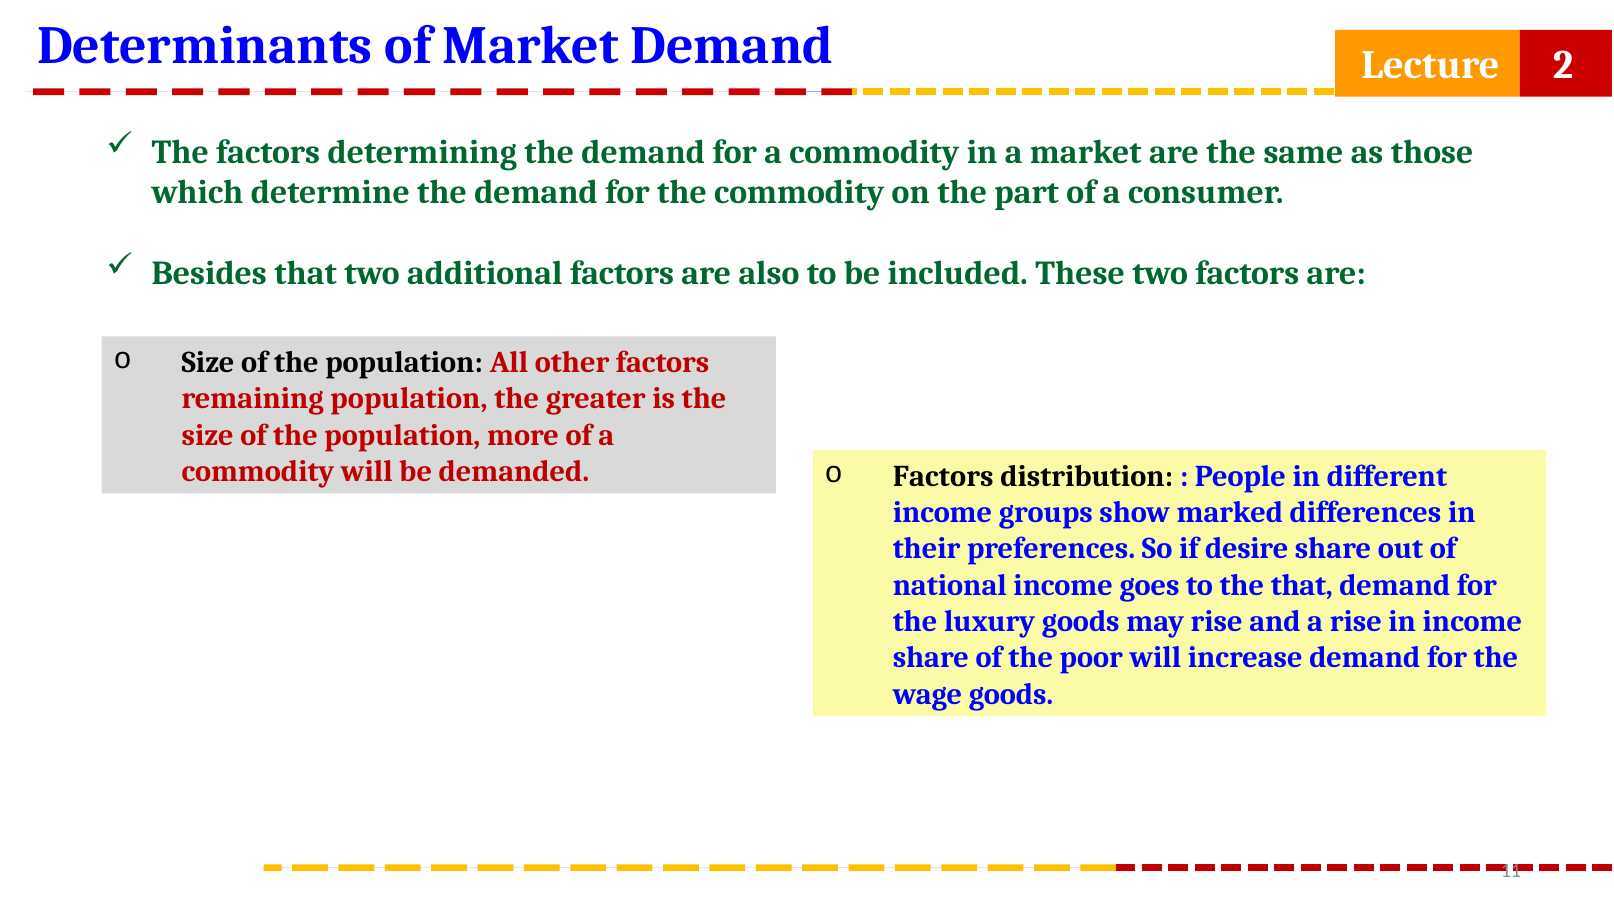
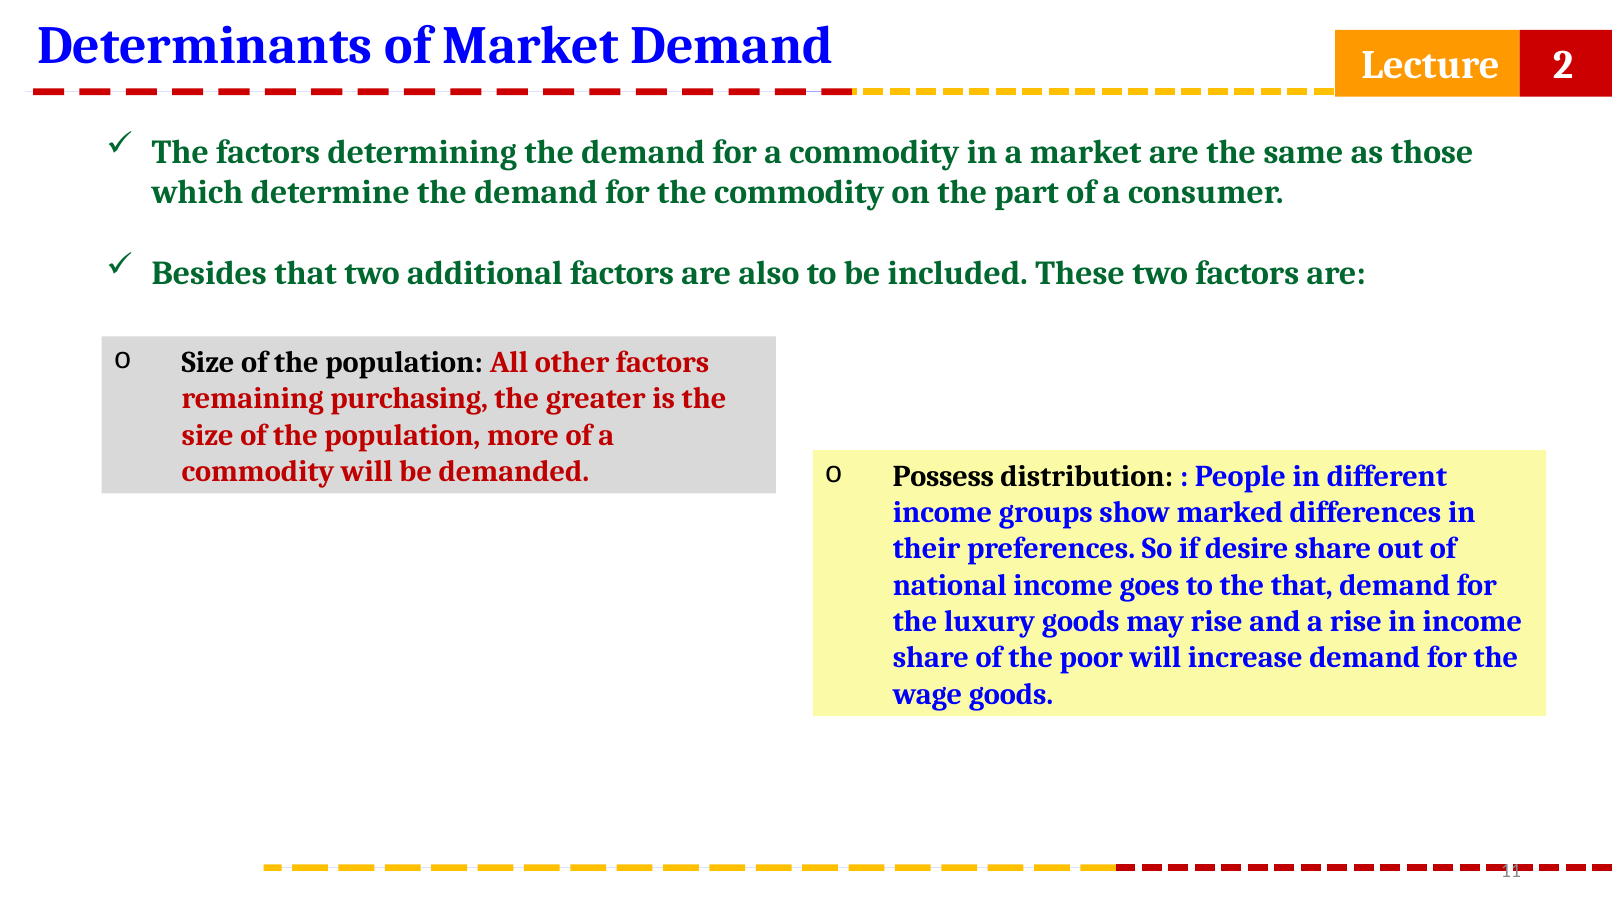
remaining population: population -> purchasing
Factors at (943, 476): Factors -> Possess
